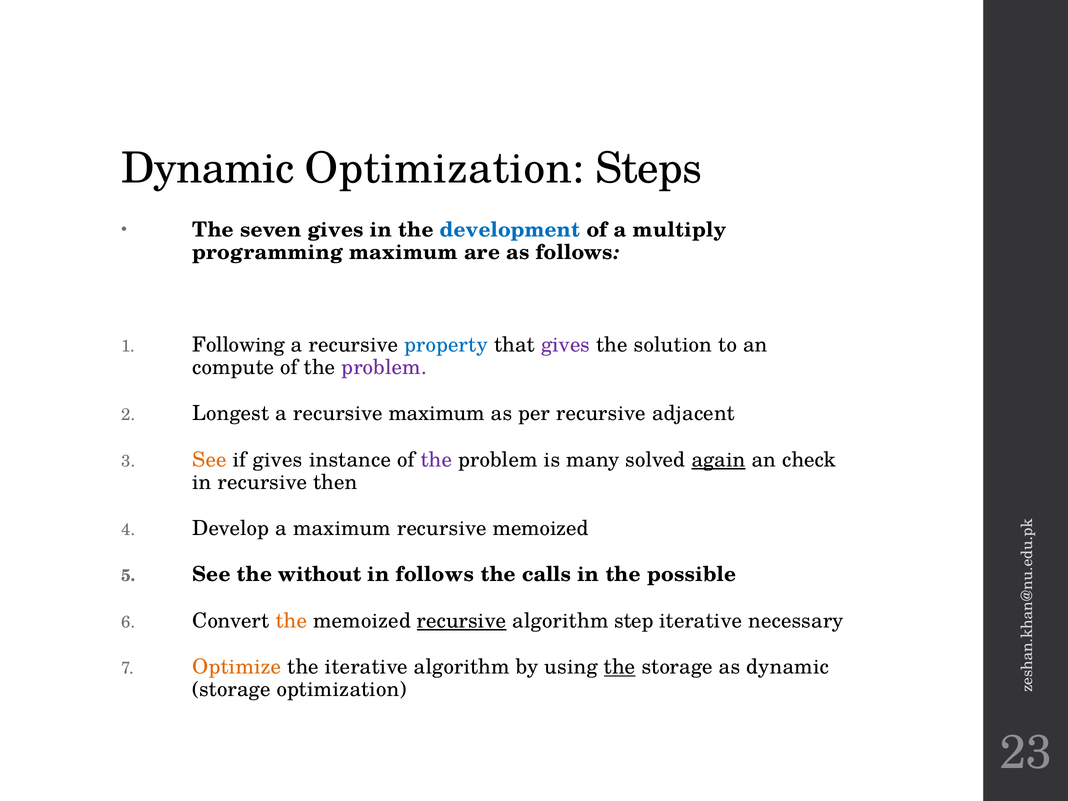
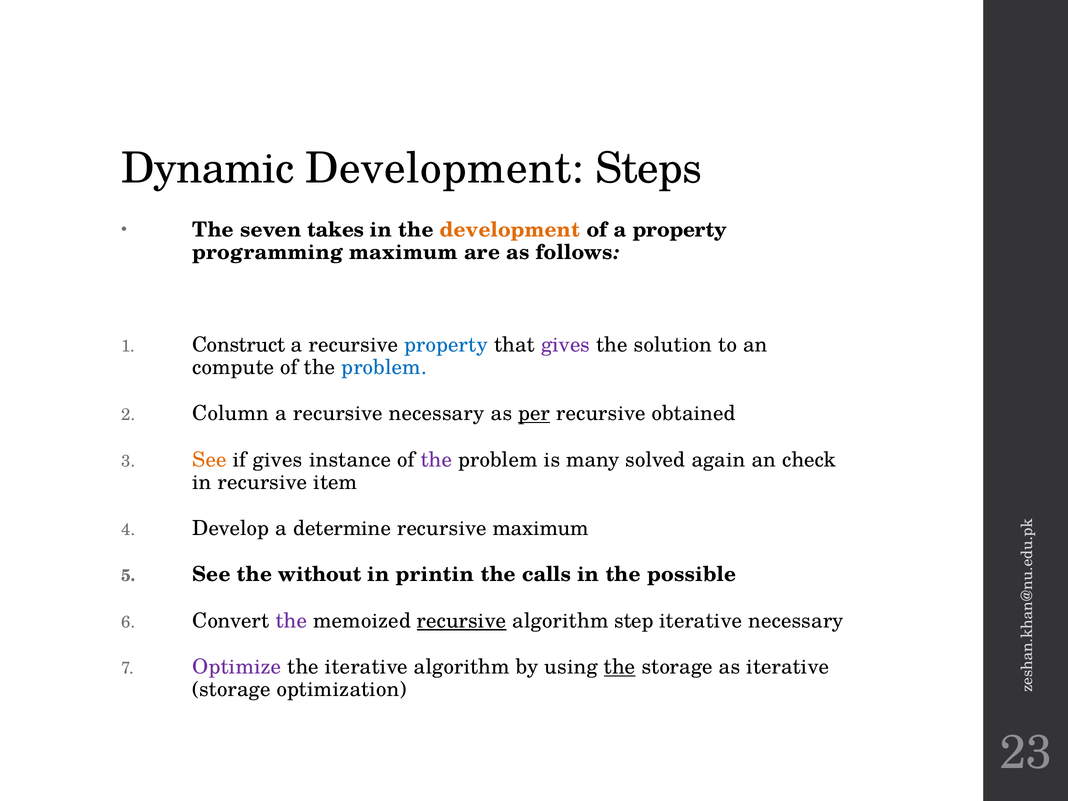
Dynamic Optimization: Optimization -> Development
seven gives: gives -> takes
development at (510, 230) colour: blue -> orange
a multiply: multiply -> property
Following: Following -> Construct
problem at (384, 367) colour: purple -> blue
Longest: Longest -> Column
recursive maximum: maximum -> necessary
per underline: none -> present
adjacent: adjacent -> obtained
again underline: present -> none
then: then -> item
a maximum: maximum -> determine
recursive memoized: memoized -> maximum
in follows: follows -> printin
the at (291, 621) colour: orange -> purple
Optimize colour: orange -> purple
as dynamic: dynamic -> iterative
